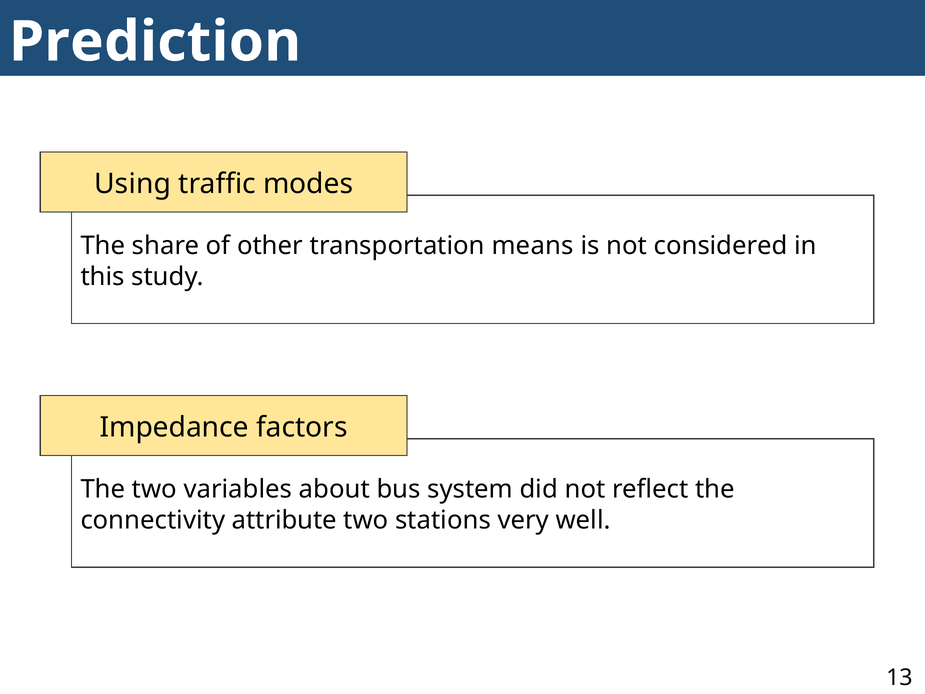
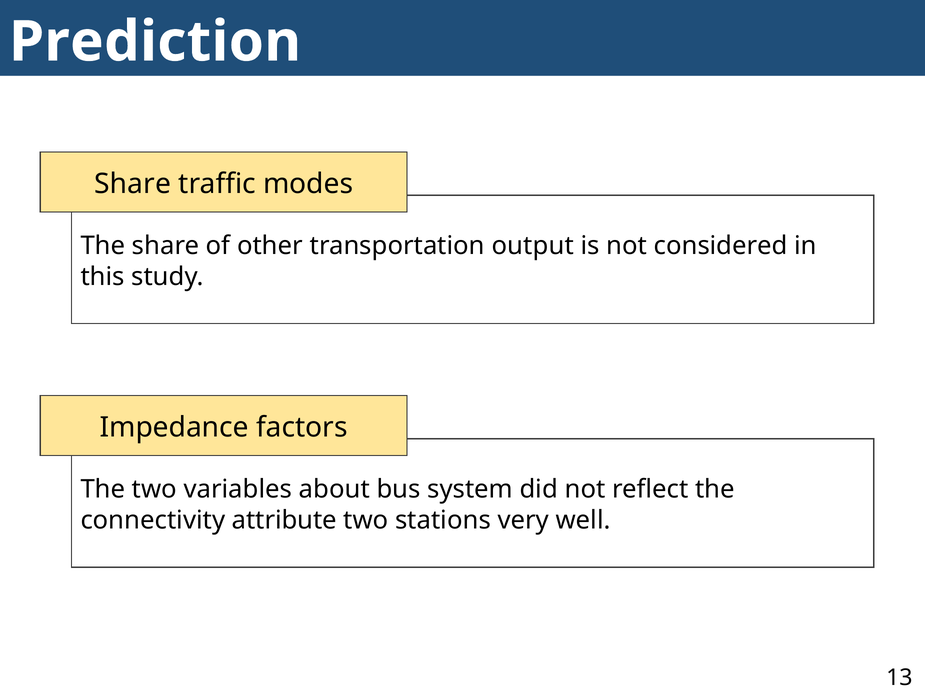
Using at (133, 184): Using -> Share
means: means -> output
